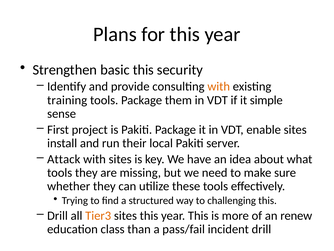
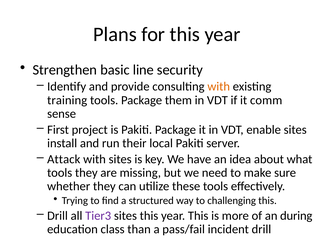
basic this: this -> line
simple: simple -> comm
Tier3 colour: orange -> purple
renew: renew -> during
